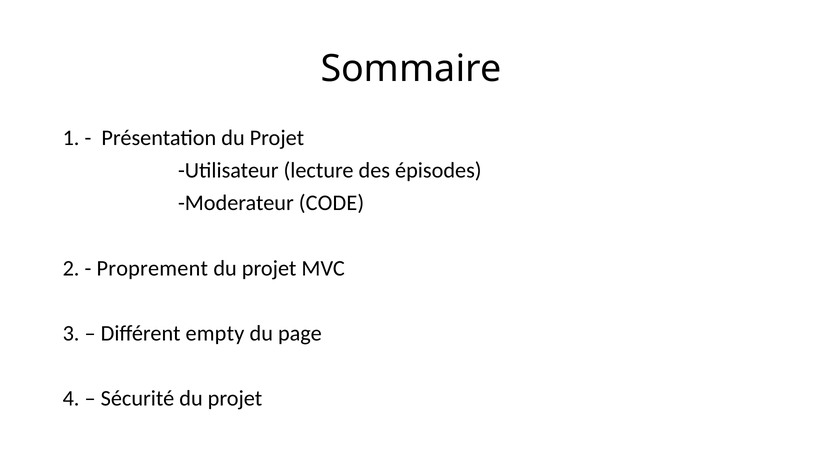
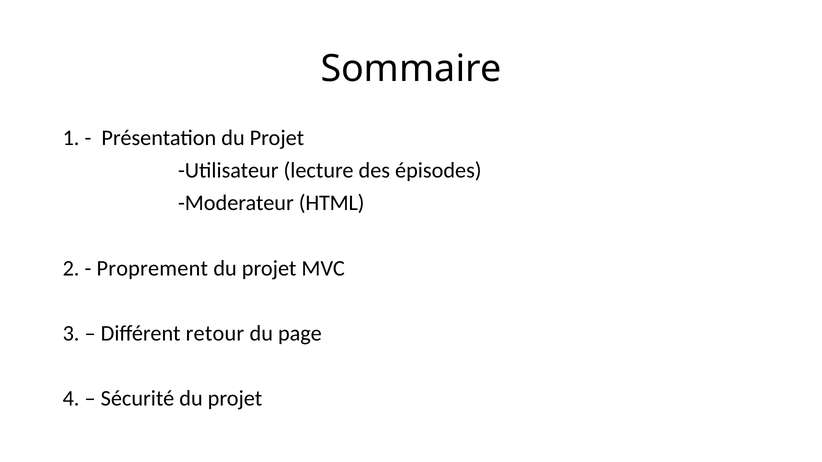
CODE: CODE -> HTML
empty: empty -> retour
